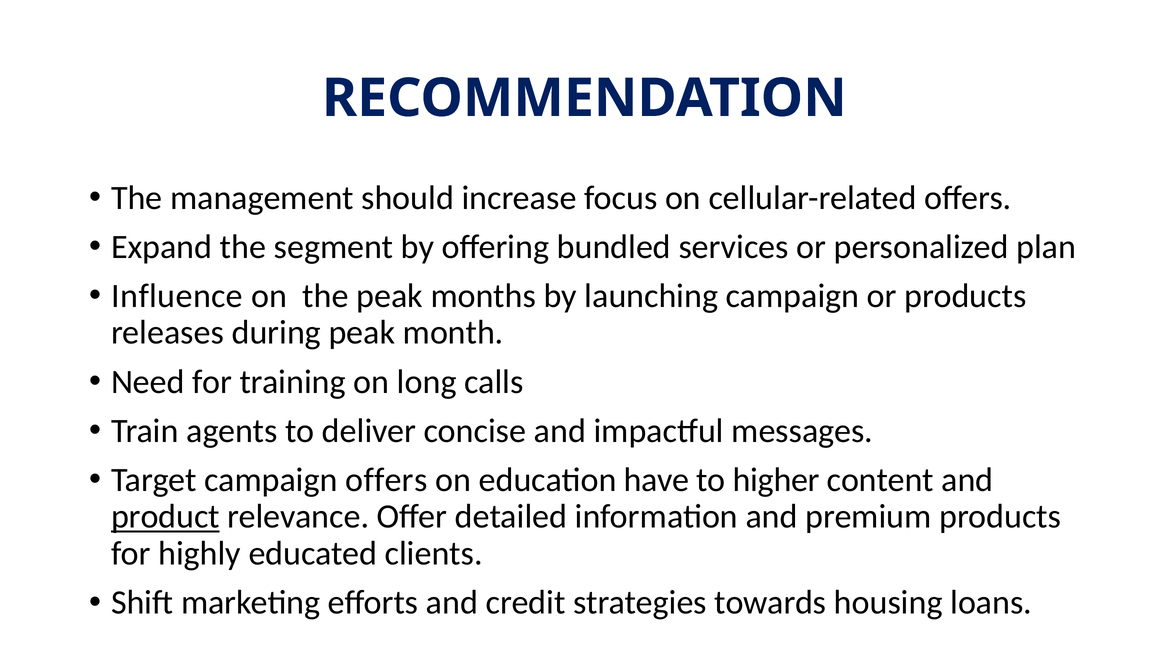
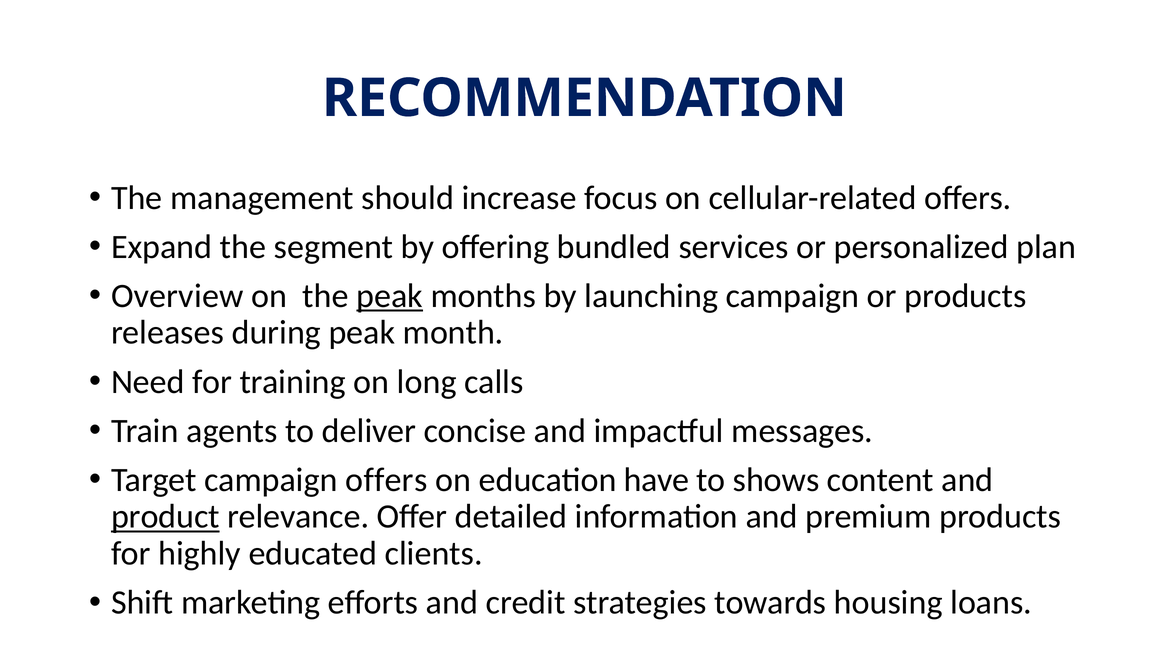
Influence: Influence -> Overview
peak at (390, 296) underline: none -> present
higher: higher -> shows
